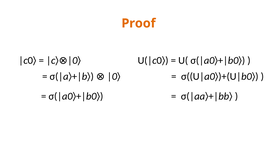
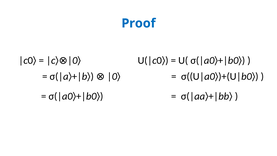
Proof colour: orange -> blue
